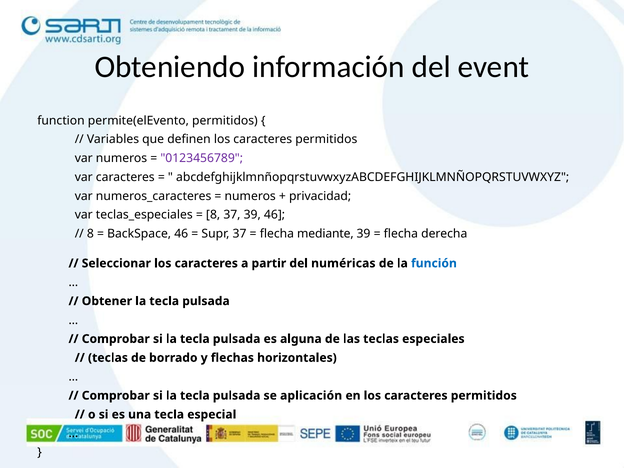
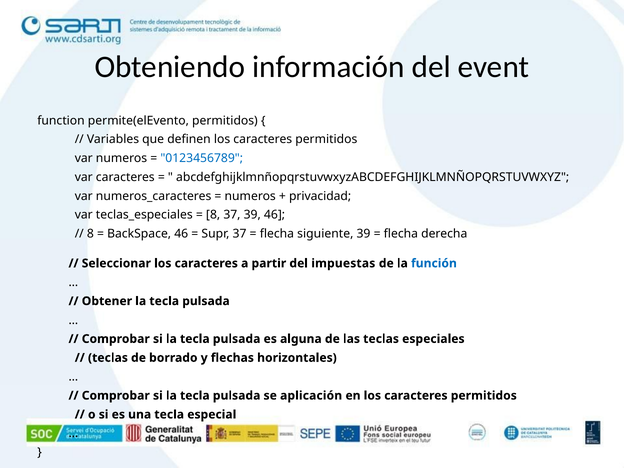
0123456789 colour: purple -> blue
mediante: mediante -> siguiente
numéricas: numéricas -> impuestas
